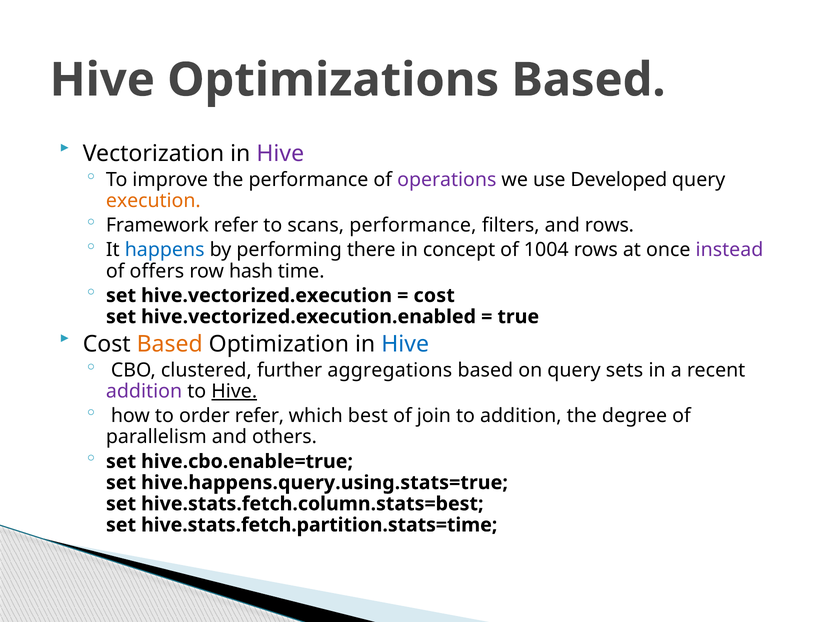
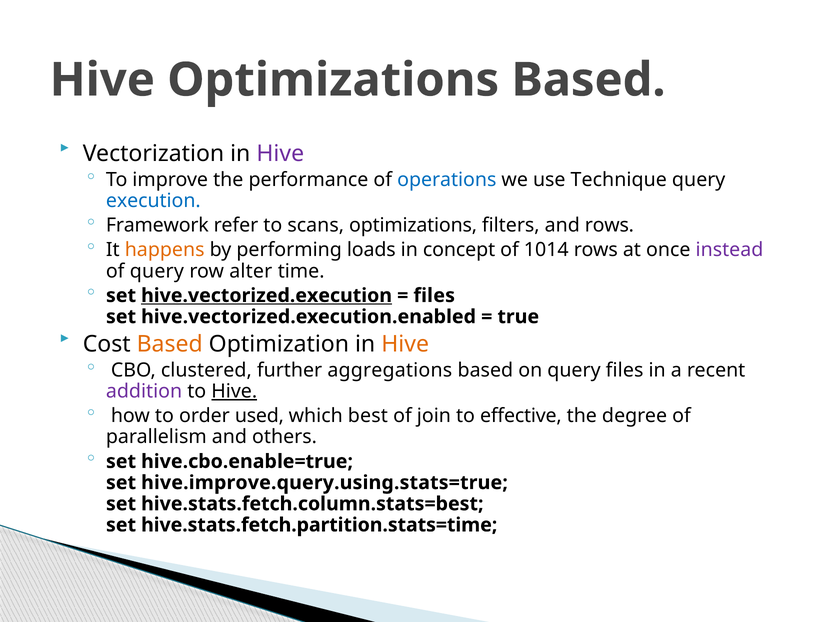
operations colour: purple -> blue
Developed: Developed -> Technique
execution colour: orange -> blue
scans performance: performance -> optimizations
happens colour: blue -> orange
there: there -> loads
1004: 1004 -> 1014
of offers: offers -> query
hash: hash -> alter
hive.vectorized.execution underline: none -> present
cost at (434, 295): cost -> files
Hive at (405, 344) colour: blue -> orange
query sets: sets -> files
order refer: refer -> used
to addition: addition -> effective
hive.happens.query.using.stats=true: hive.happens.query.using.stats=true -> hive.improve.query.using.stats=true
